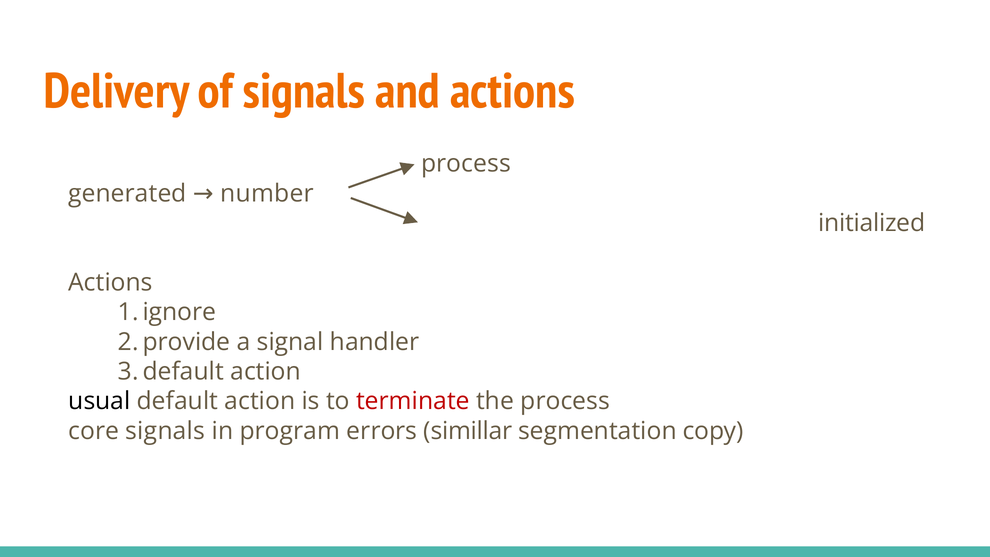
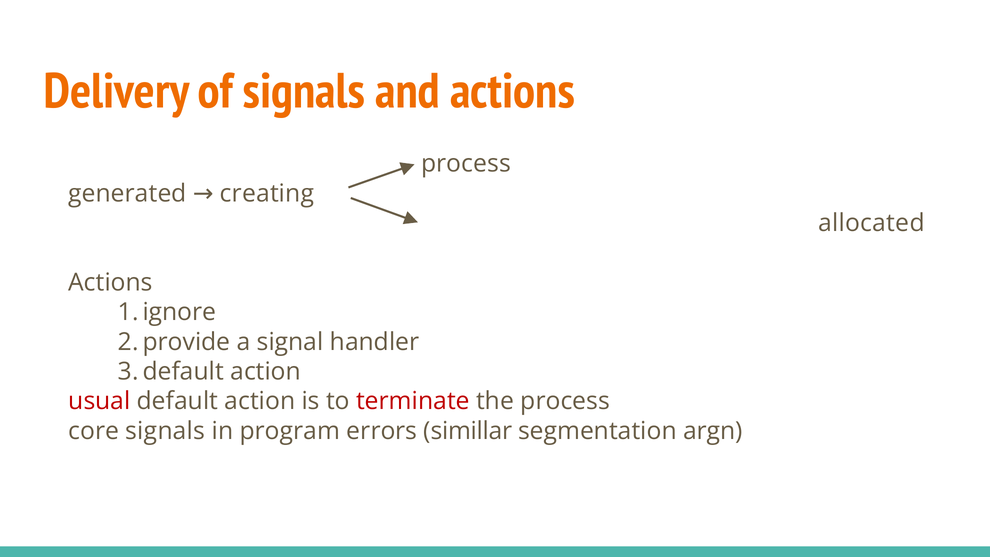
number: number -> creating
initialized: initialized -> allocated
usual colour: black -> red
copy: copy -> argn
